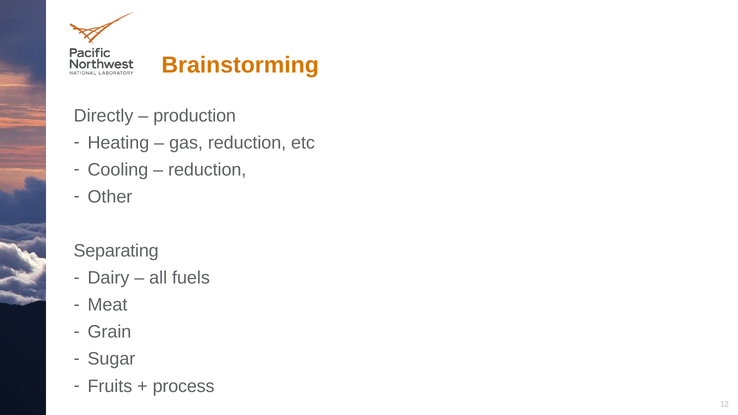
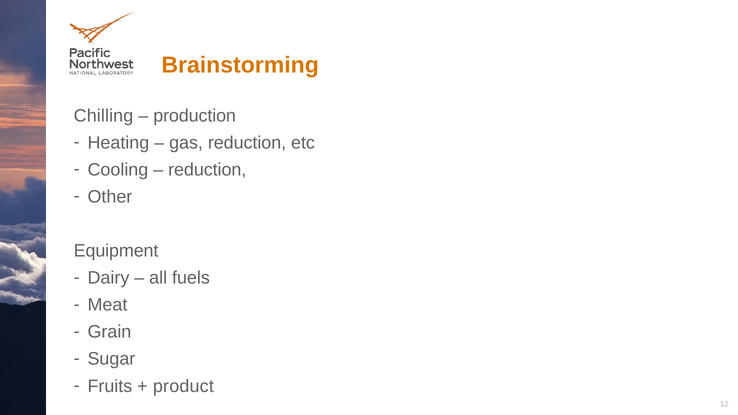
Directly: Directly -> Chilling
Separating: Separating -> Equipment
process: process -> product
